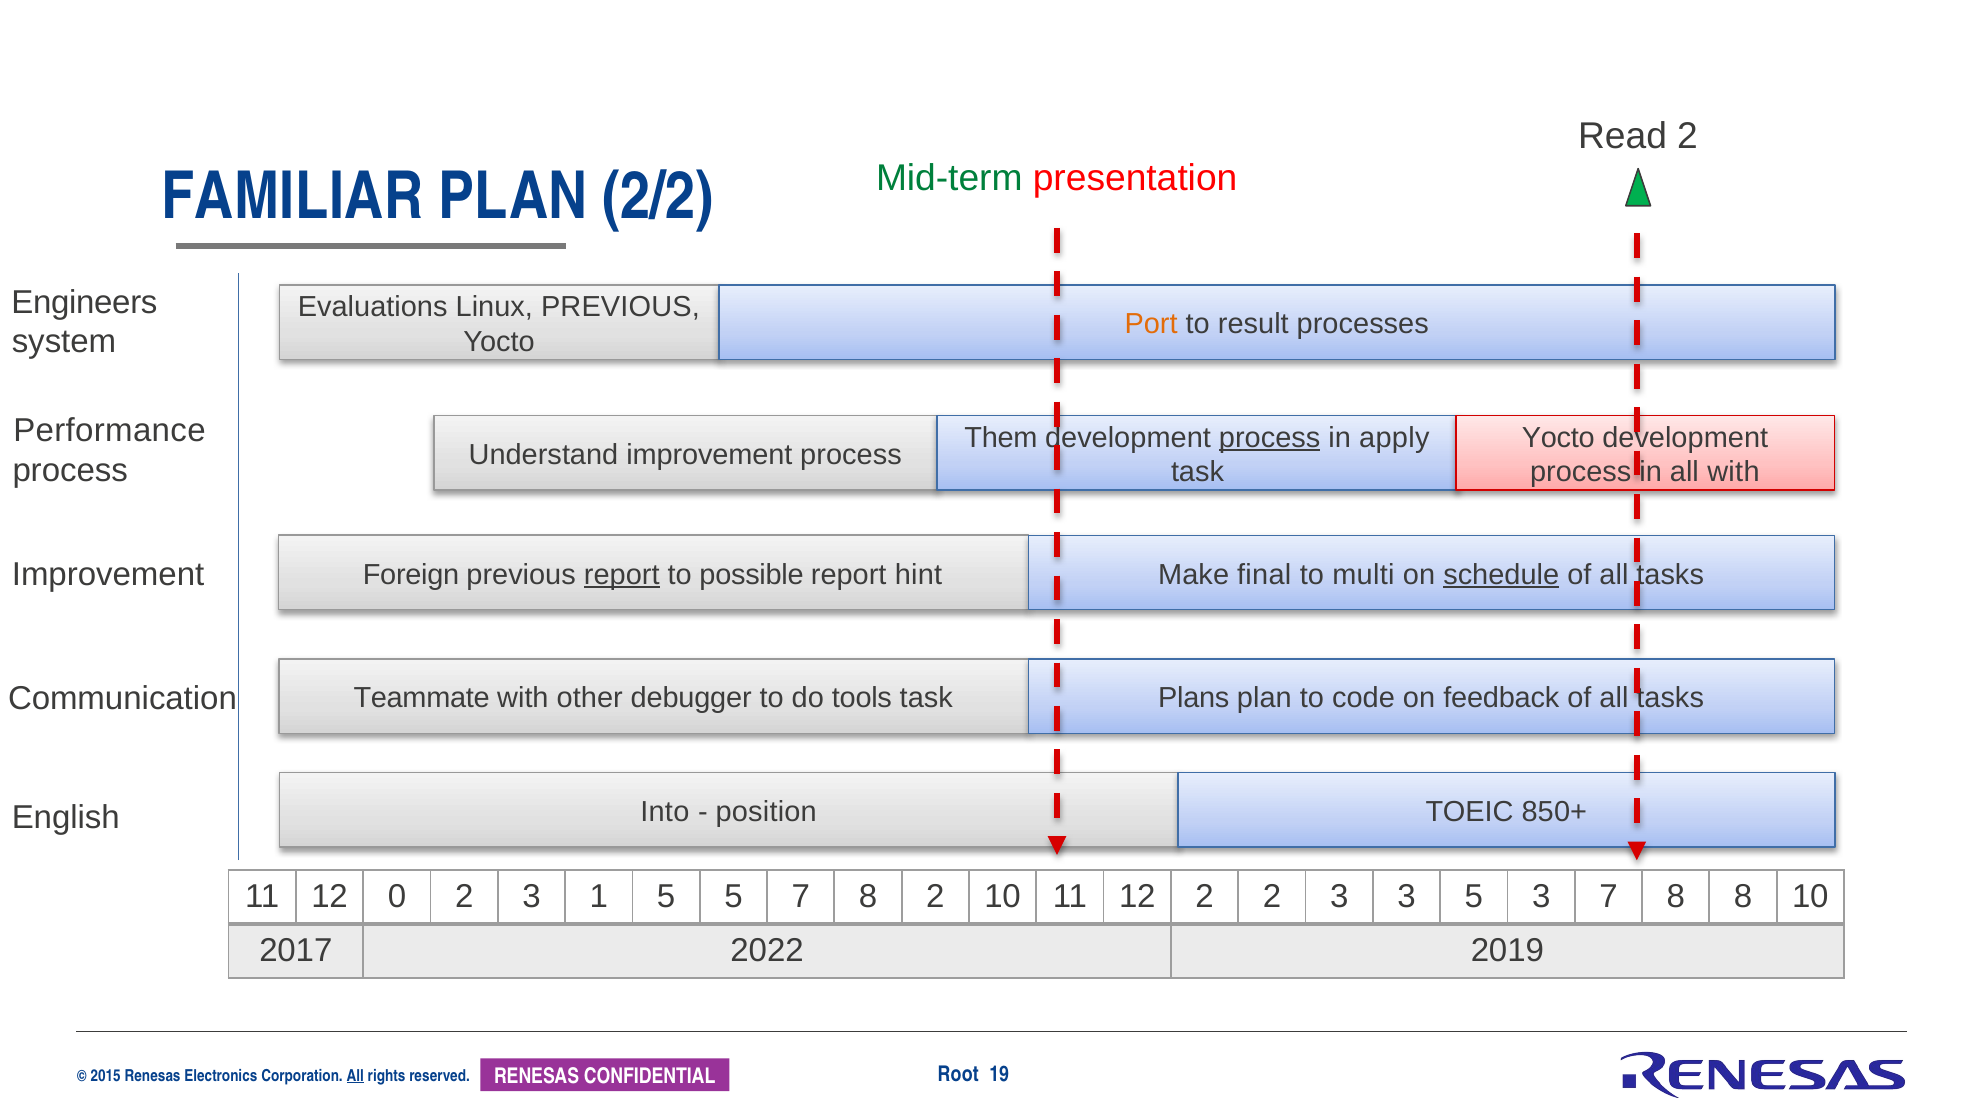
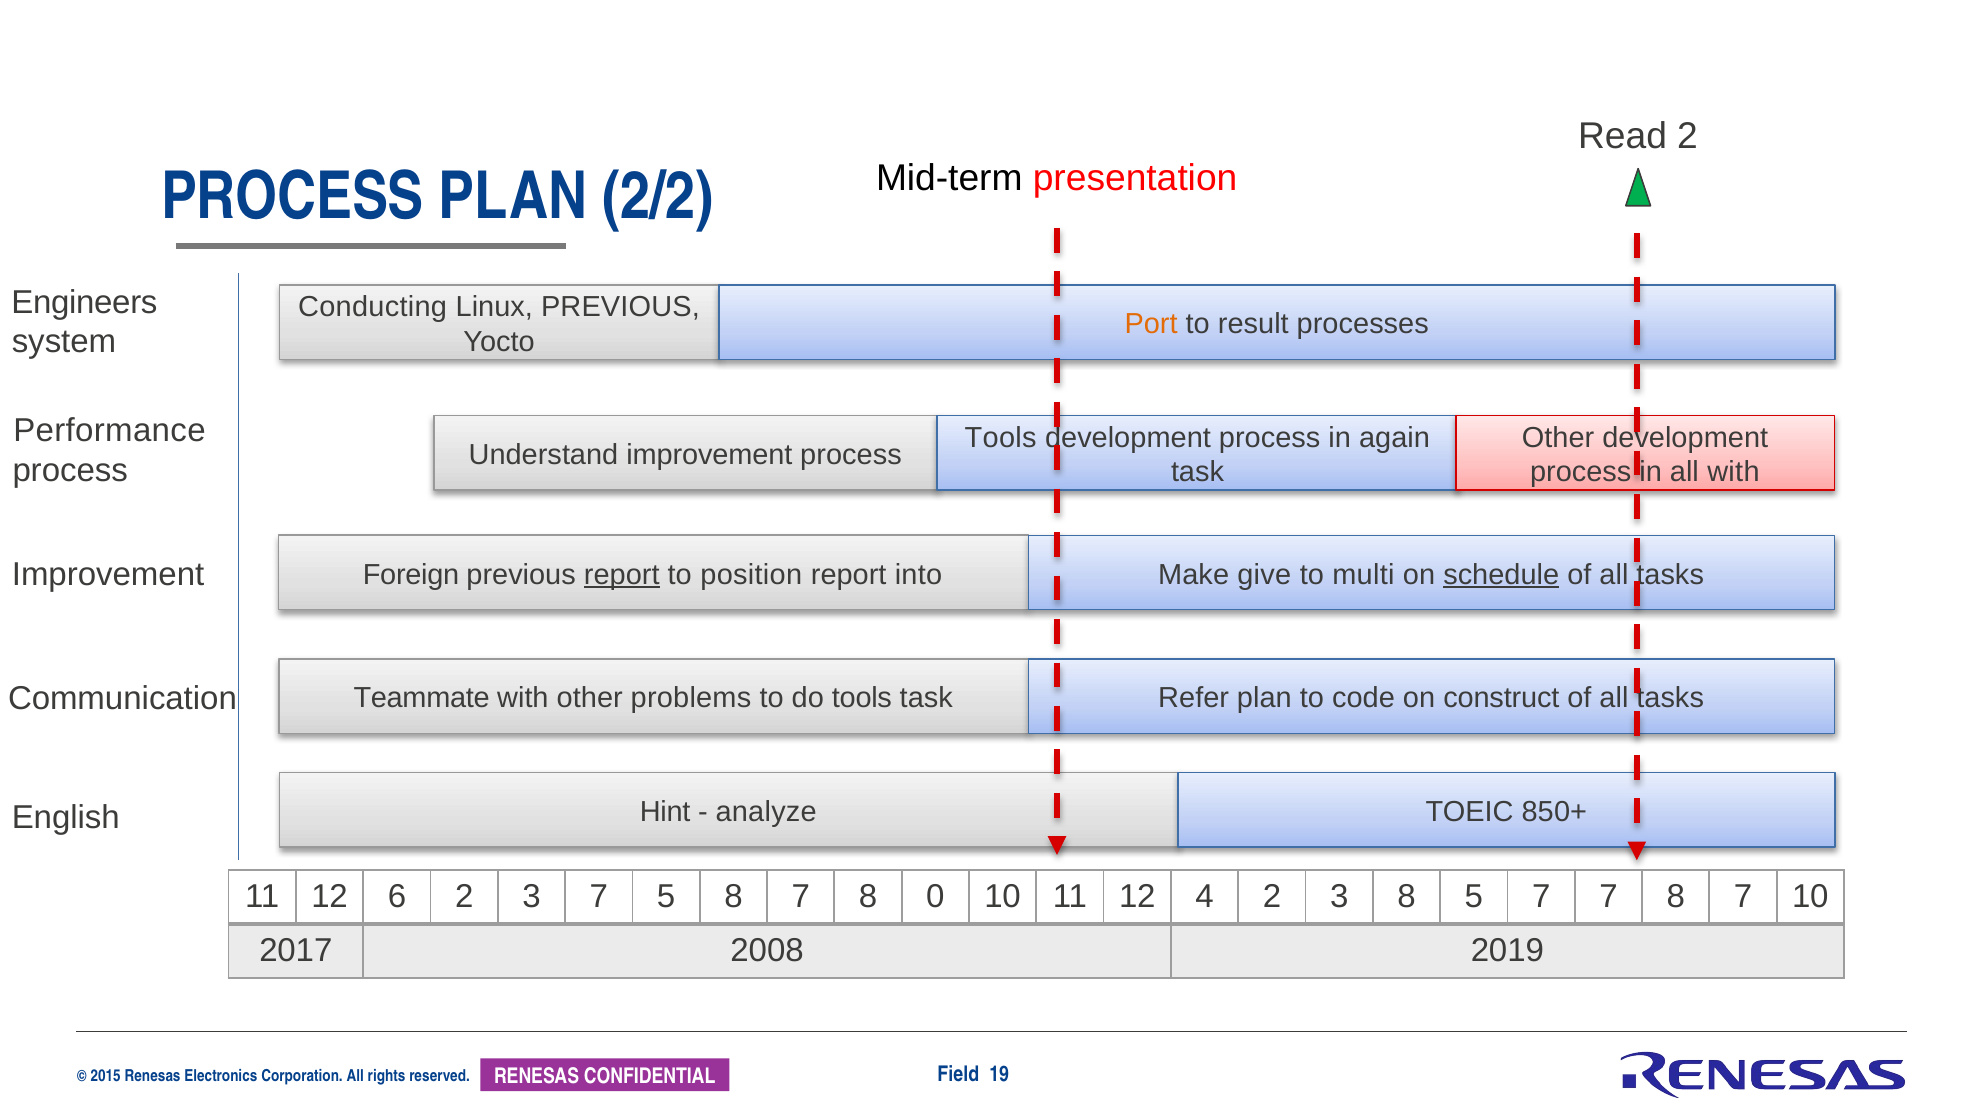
Mid-term colour: green -> black
FAMILIAR at (292, 197): FAMILIAR -> PROCESS
Evaluations: Evaluations -> Conducting
Them at (1001, 437): Them -> Tools
process at (1270, 437) underline: present -> none
apply: apply -> again
Yocto at (1558, 437): Yocto -> Other
possible: possible -> position
hint: hint -> into
final: final -> give
debugger: debugger -> problems
Plans: Plans -> Refer
feedback: feedback -> construct
Into: Into -> Hint
position: position -> analyze
0: 0 -> 6
3 1: 1 -> 7
5 5: 5 -> 8
8 2: 2 -> 0
12 2: 2 -> 4
3 3: 3 -> 8
5 3: 3 -> 7
7 8 8: 8 -> 7
2022: 2022 -> 2008
Root: Root -> Field
All at (355, 1076) underline: present -> none
